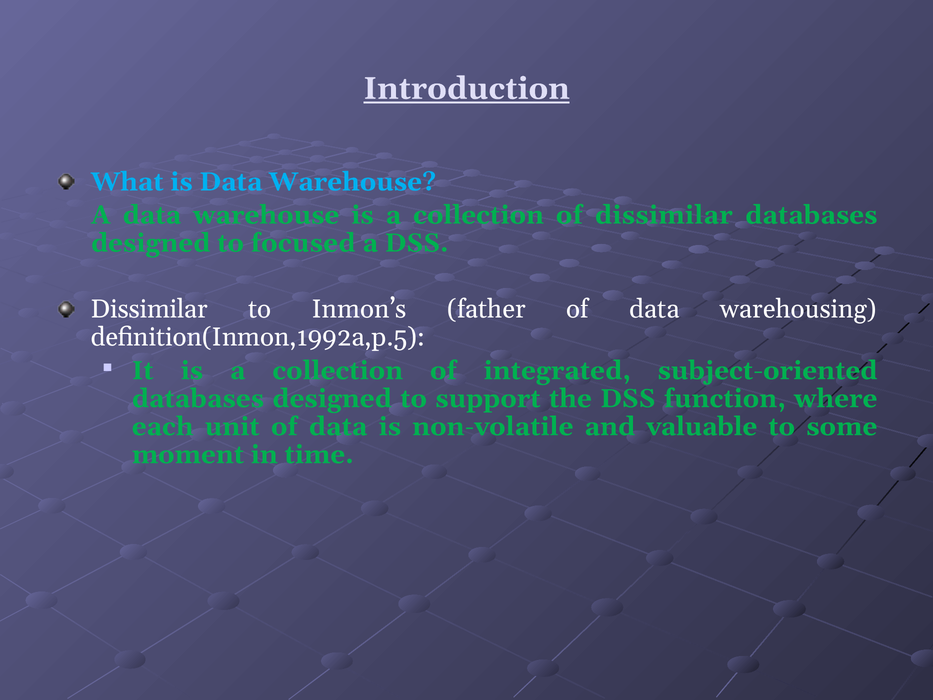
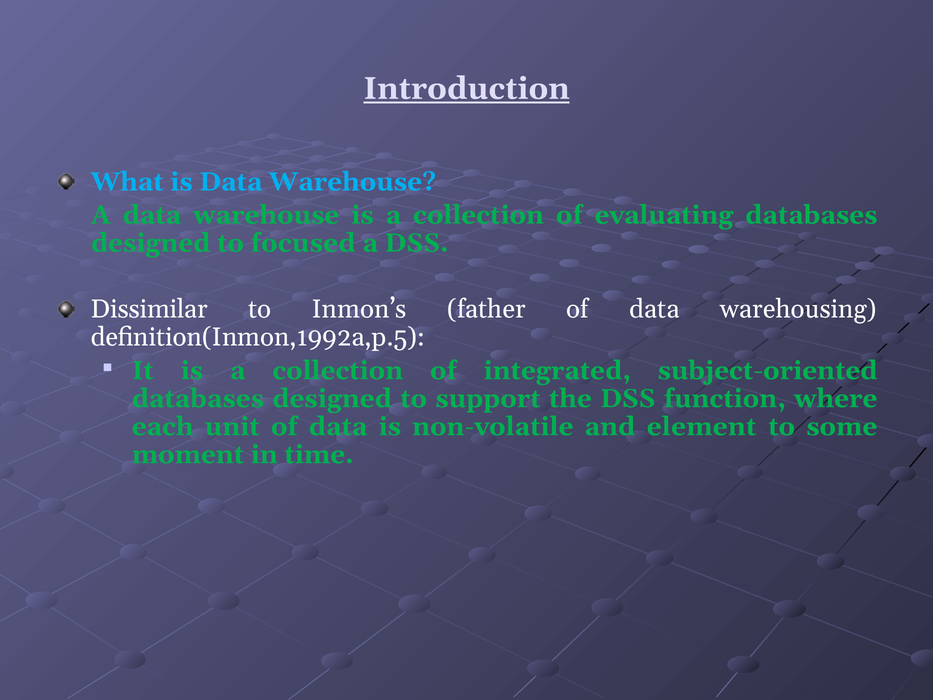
of dissimilar: dissimilar -> evaluating
valuable: valuable -> element
